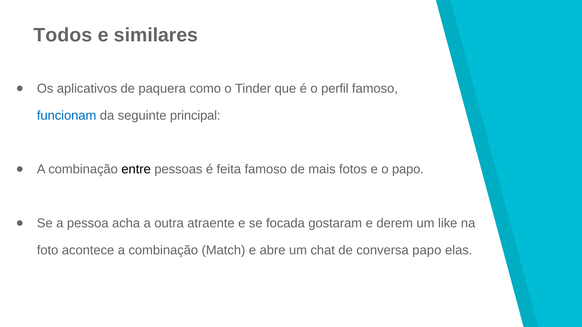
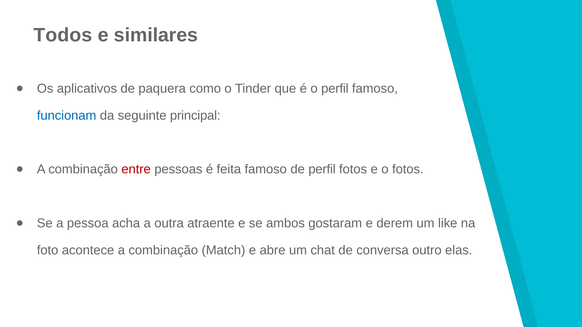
entre colour: black -> red
de mais: mais -> perfil
o papo: papo -> fotos
focada: focada -> ambos
conversa papo: papo -> outro
